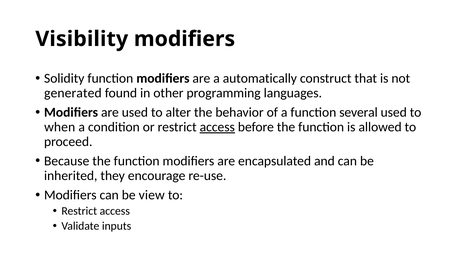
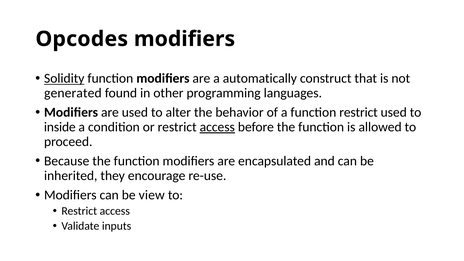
Visibility: Visibility -> Opcodes
Solidity underline: none -> present
function several: several -> restrict
when: when -> inside
